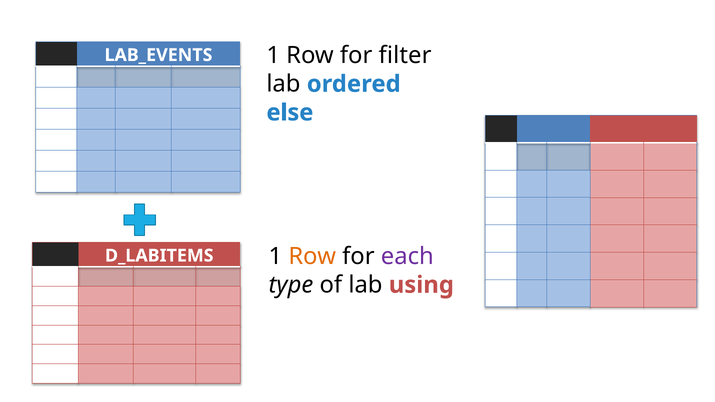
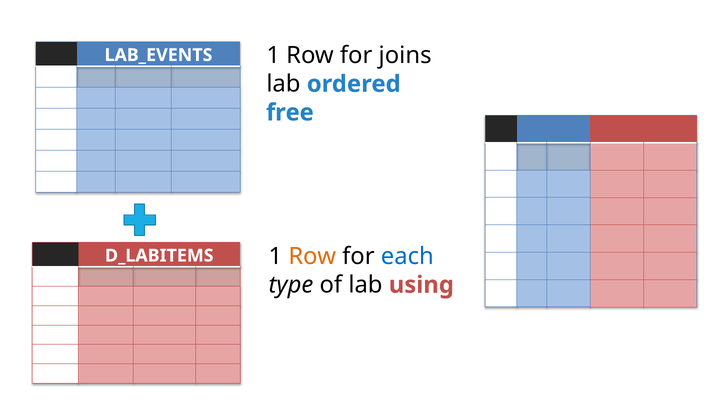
filter: filter -> joins
else: else -> free
each colour: purple -> blue
